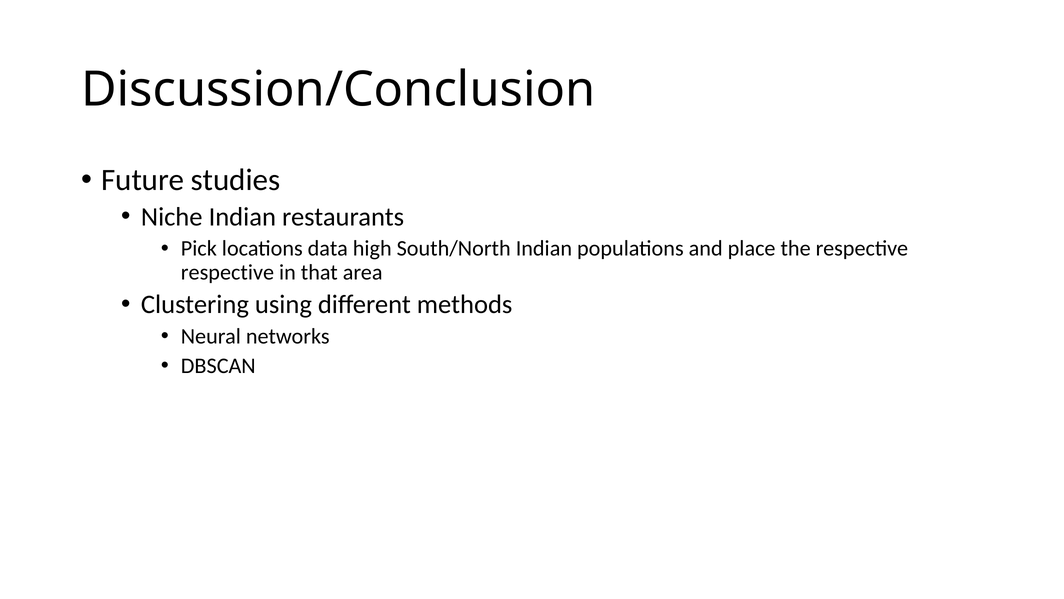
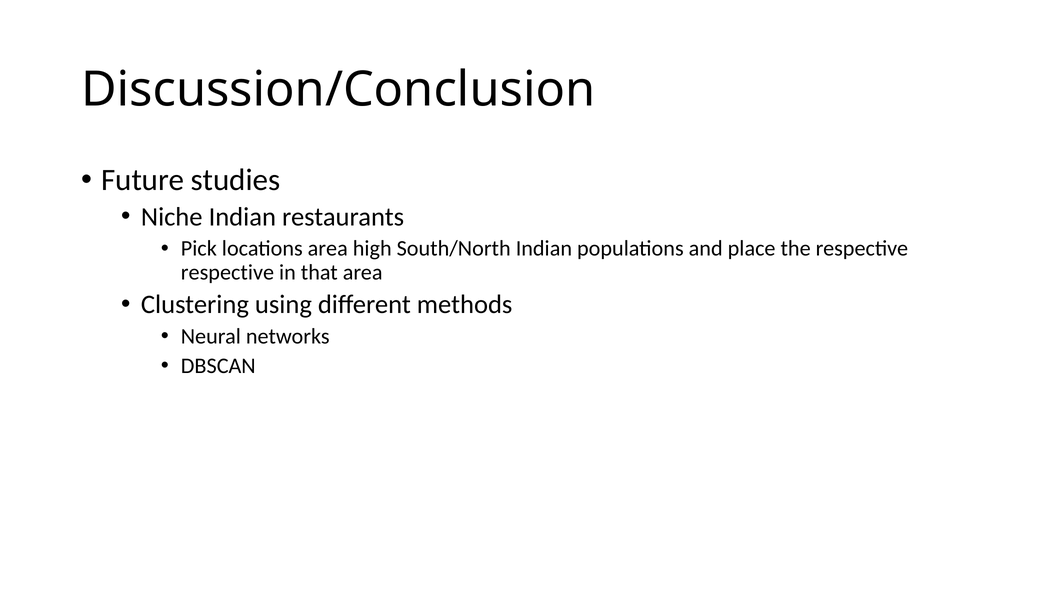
locations data: data -> area
